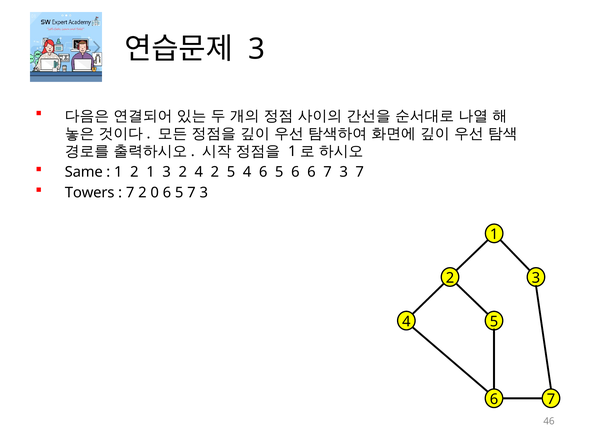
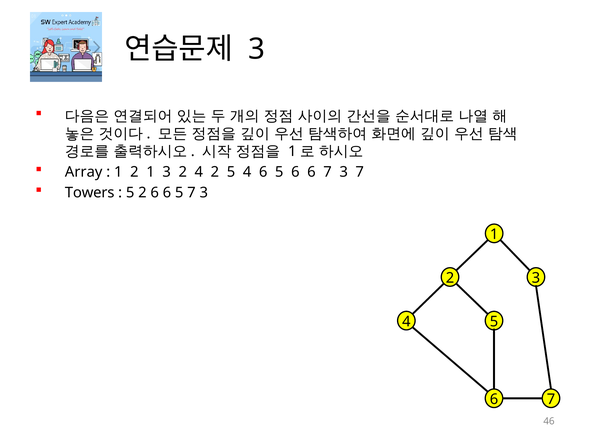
Same: Same -> Array
7 at (130, 193): 7 -> 5
2 0: 0 -> 6
